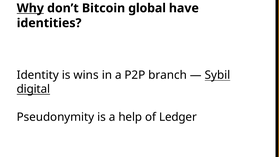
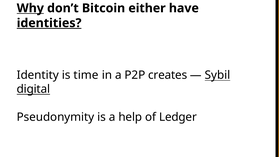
global: global -> either
identities underline: none -> present
wins: wins -> time
branch: branch -> creates
